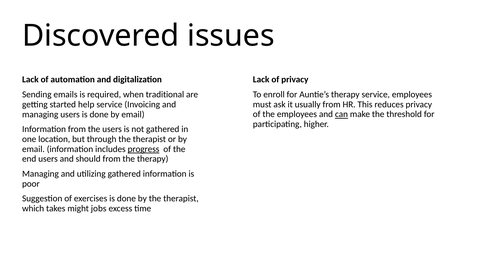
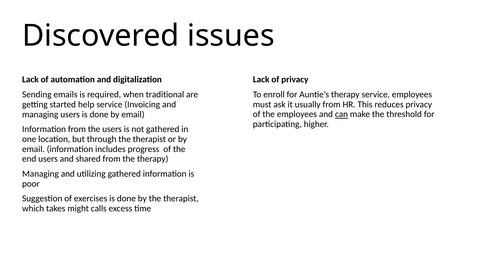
progress underline: present -> none
should: should -> shared
jobs: jobs -> calls
